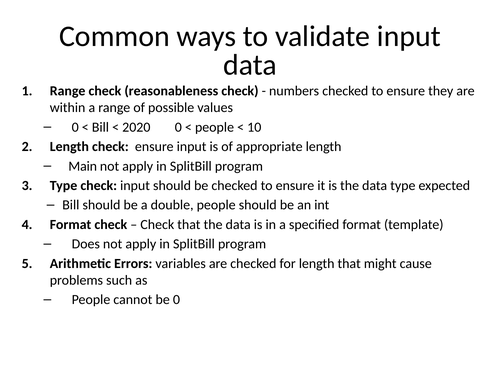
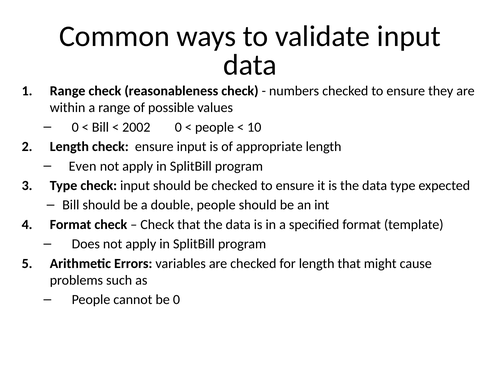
2020: 2020 -> 2002
Main: Main -> Even
